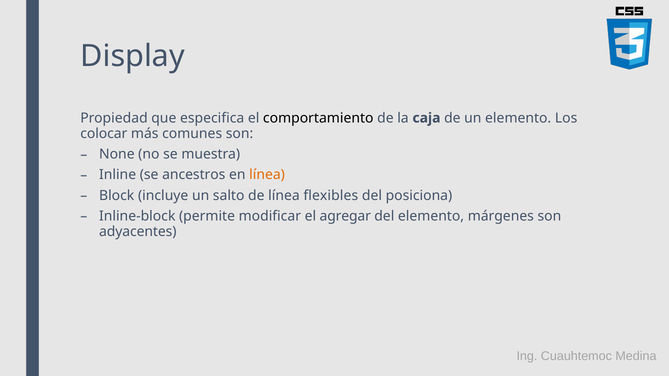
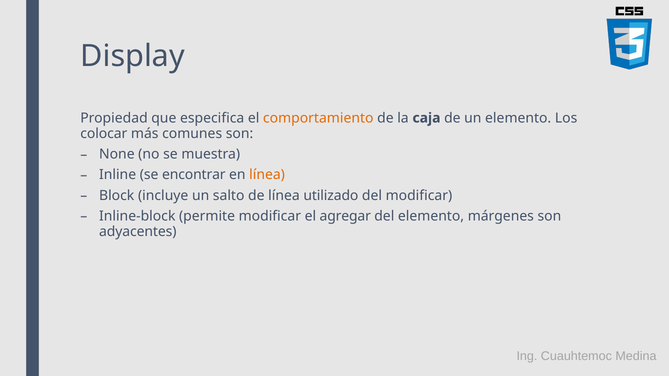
comportamiento colour: black -> orange
ancestros: ancestros -> encontrar
flexibles: flexibles -> utilizado
del posiciona: posiciona -> modificar
